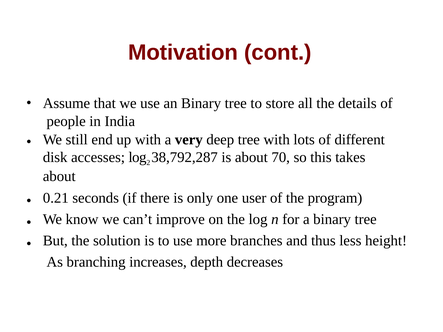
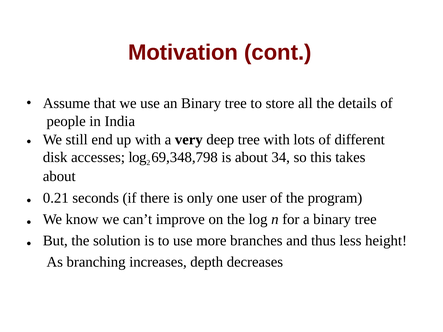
38,792,287: 38,792,287 -> 69,348,798
70: 70 -> 34
